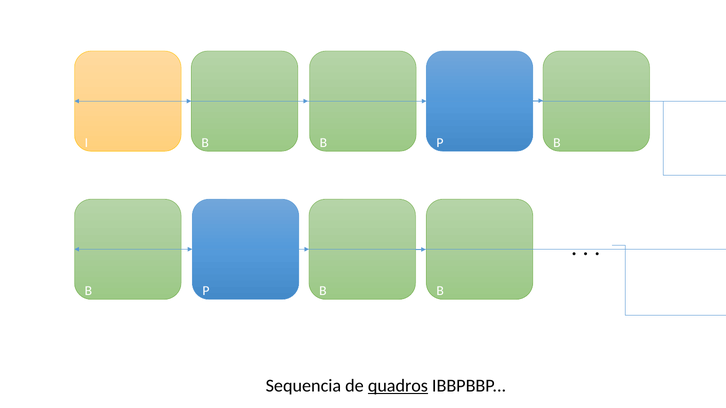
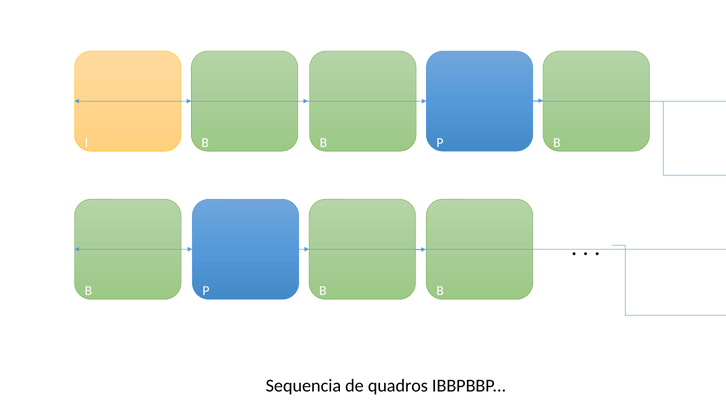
quadros underline: present -> none
